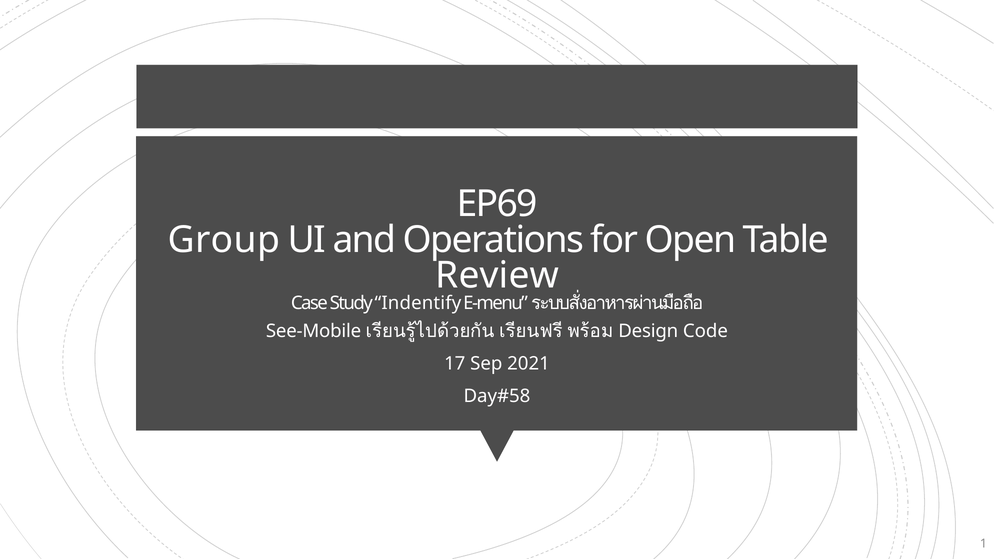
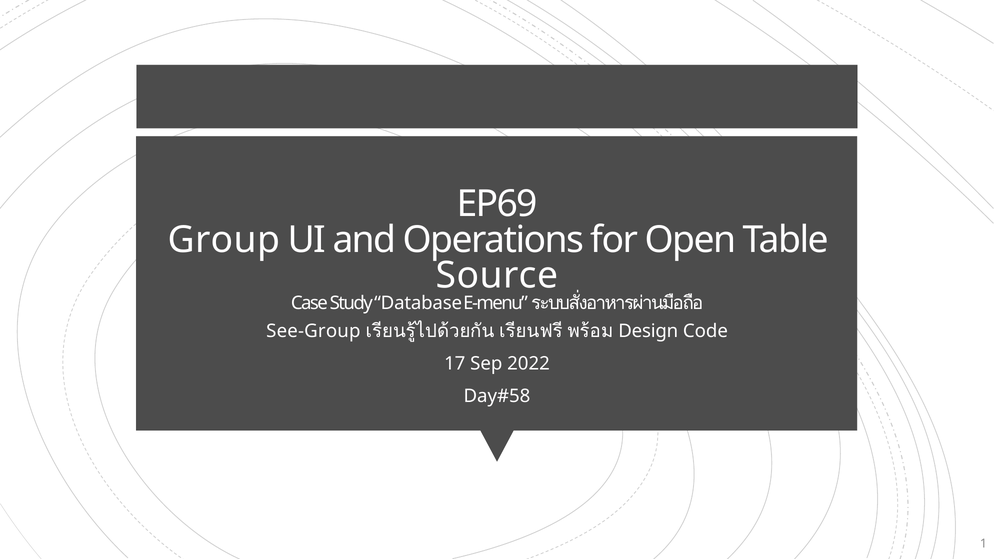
Review: Review -> Source
Indentify: Indentify -> Database
See-Mobile: See-Mobile -> See-Group
2021: 2021 -> 2022
